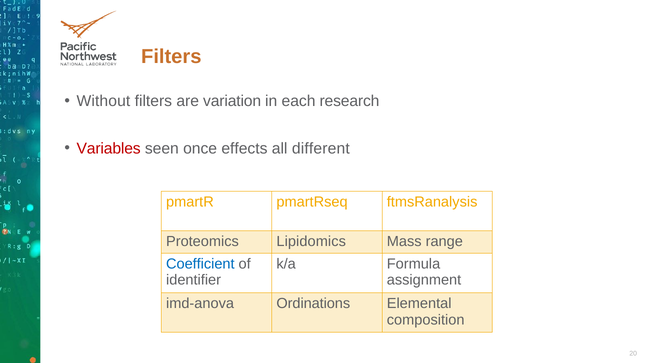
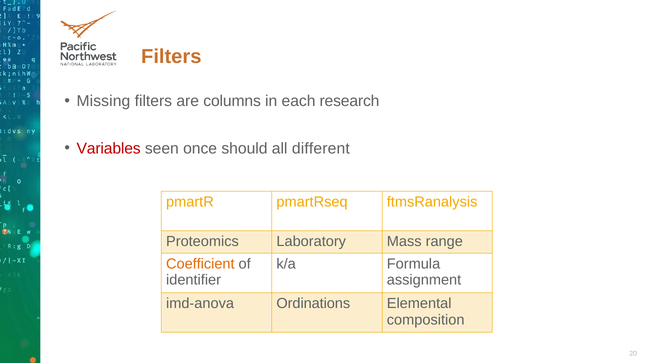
Without: Without -> Missing
variation: variation -> columns
effects: effects -> should
Lipidomics: Lipidomics -> Laboratory
Coefficient colour: blue -> orange
